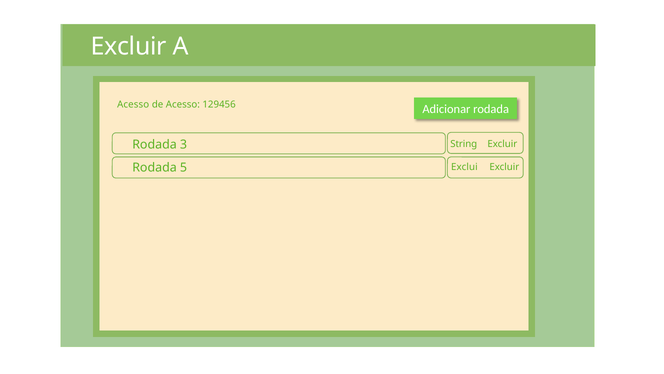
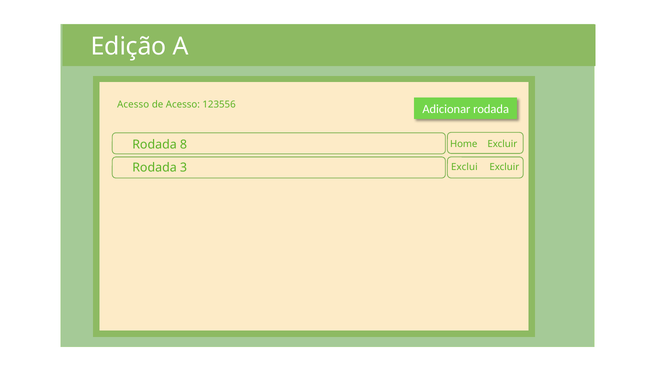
Excluir at (129, 47): Excluir -> Edição
129456: 129456 -> 123556
3: 3 -> 8
String: String -> Home
5: 5 -> 3
